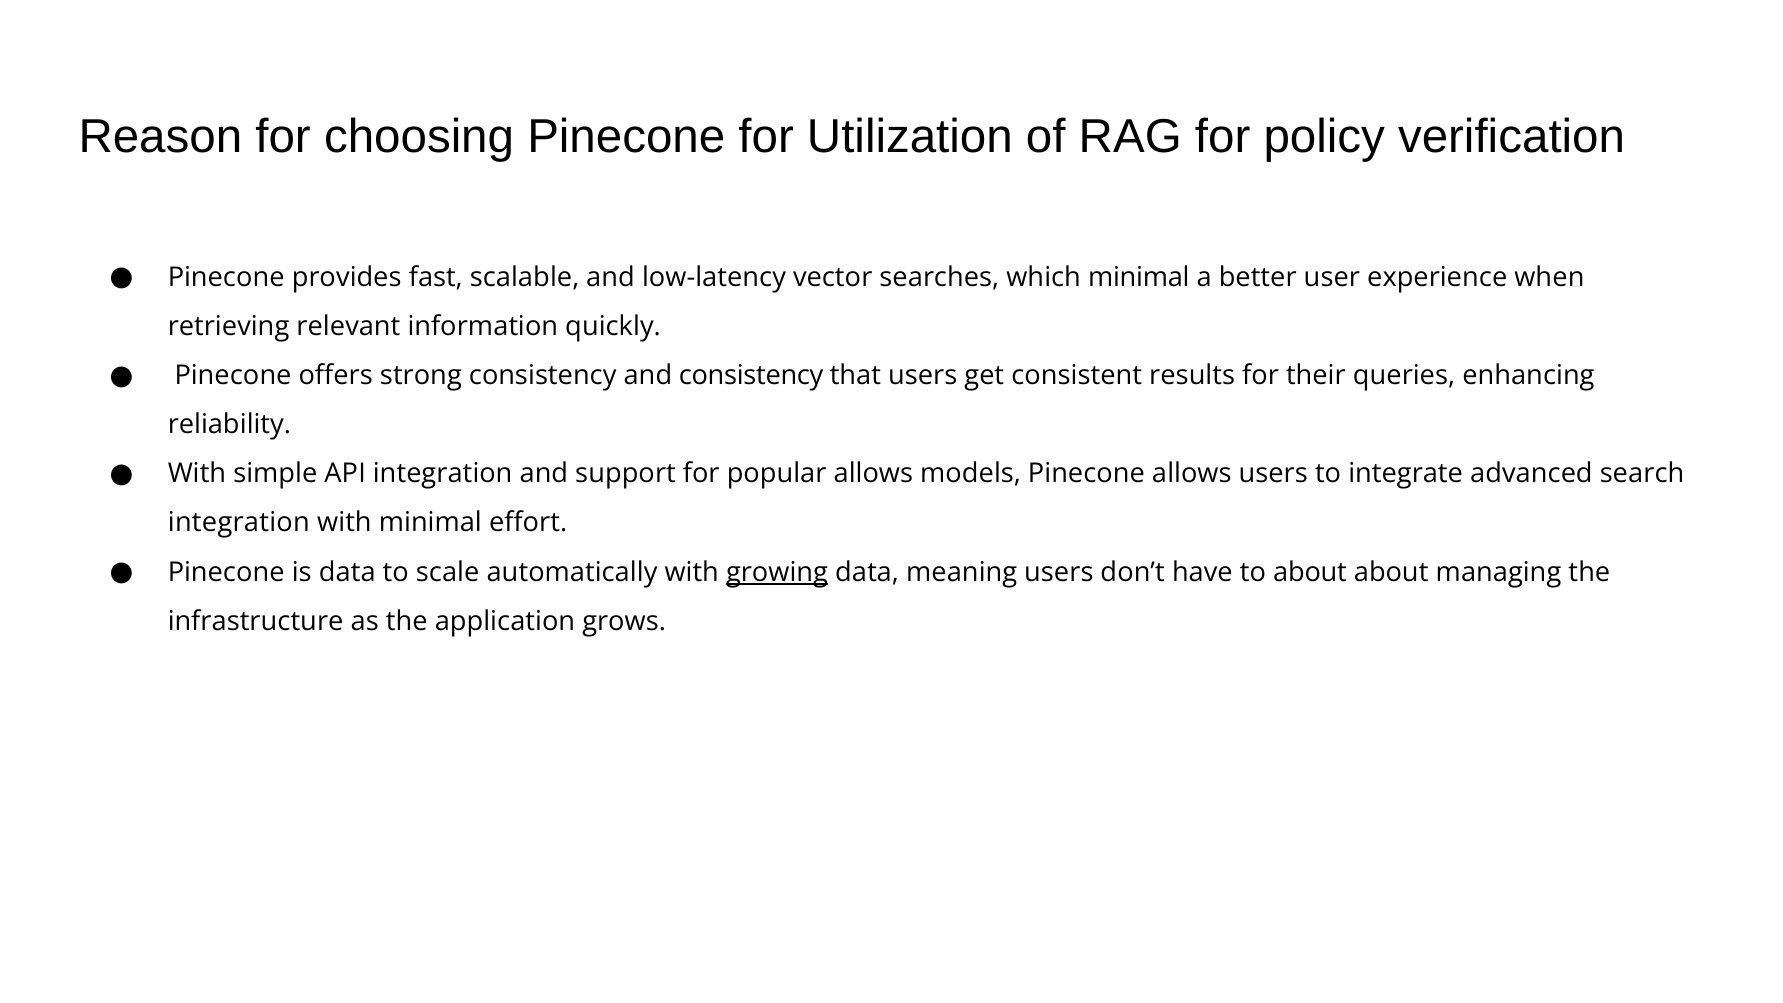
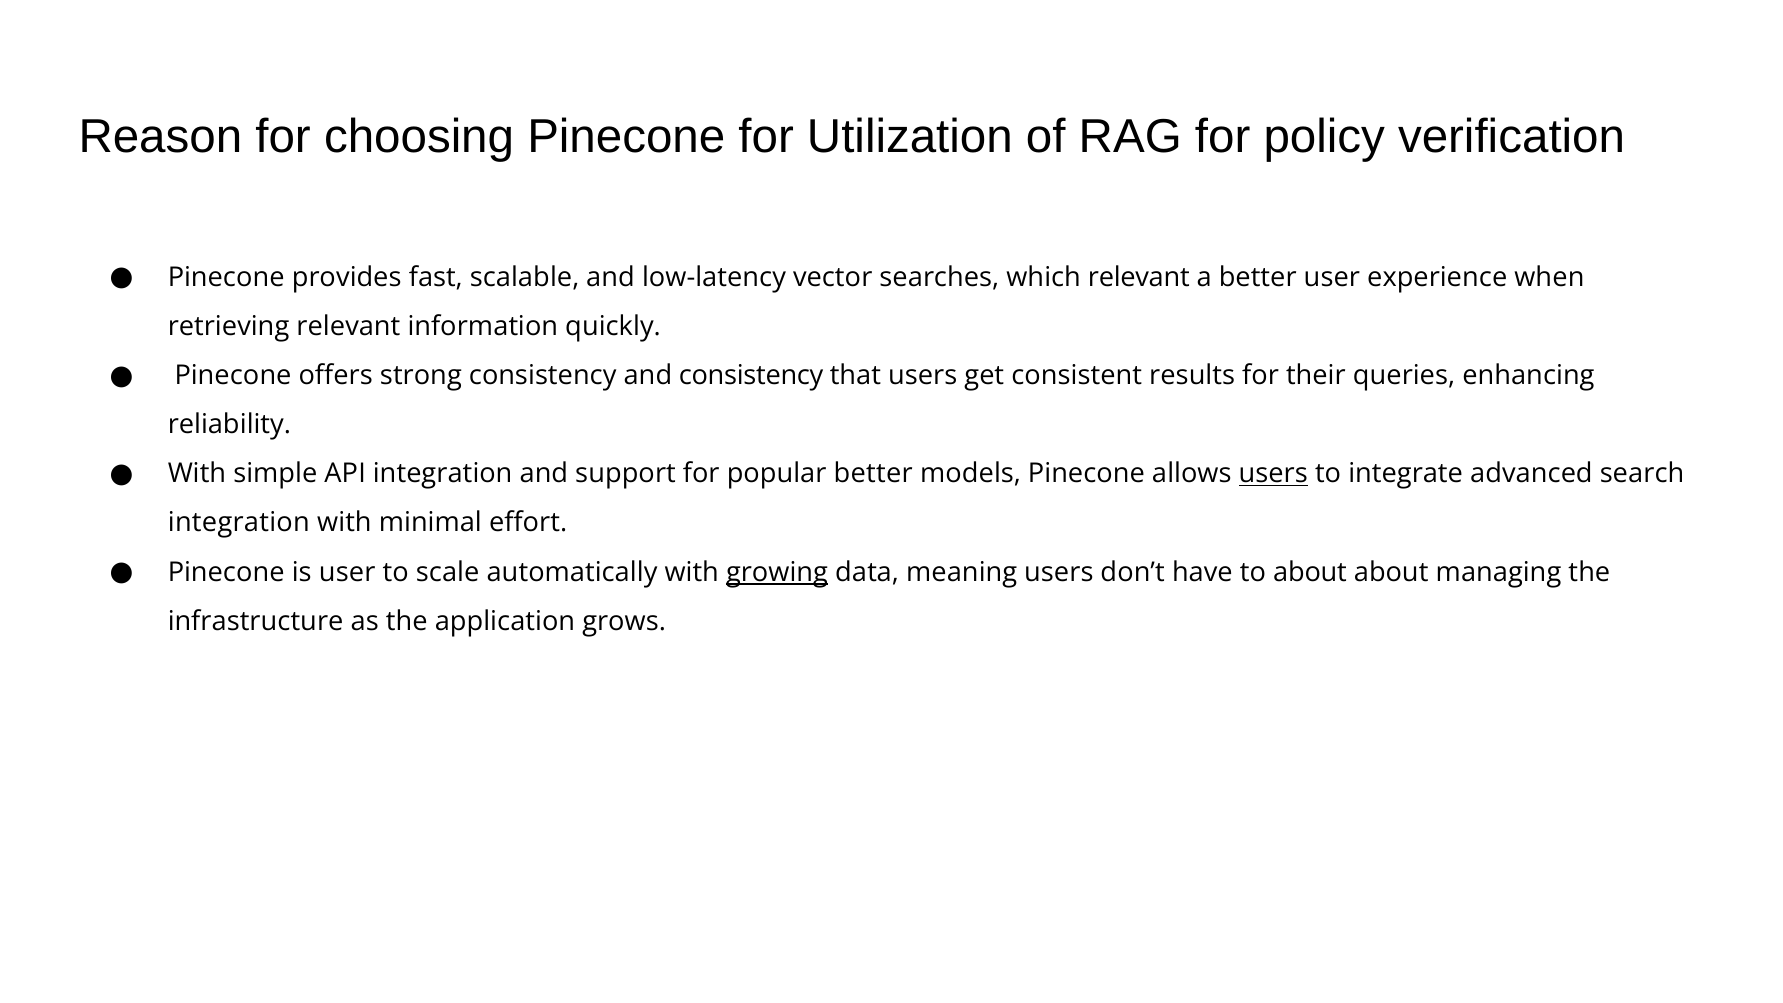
which minimal: minimal -> relevant
popular allows: allows -> better
users at (1273, 474) underline: none -> present
is data: data -> user
